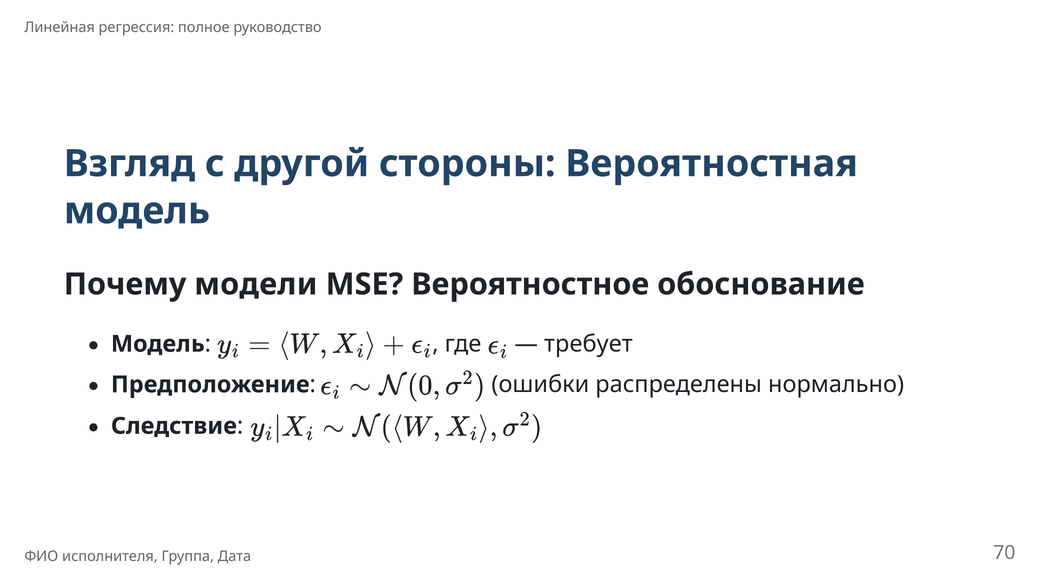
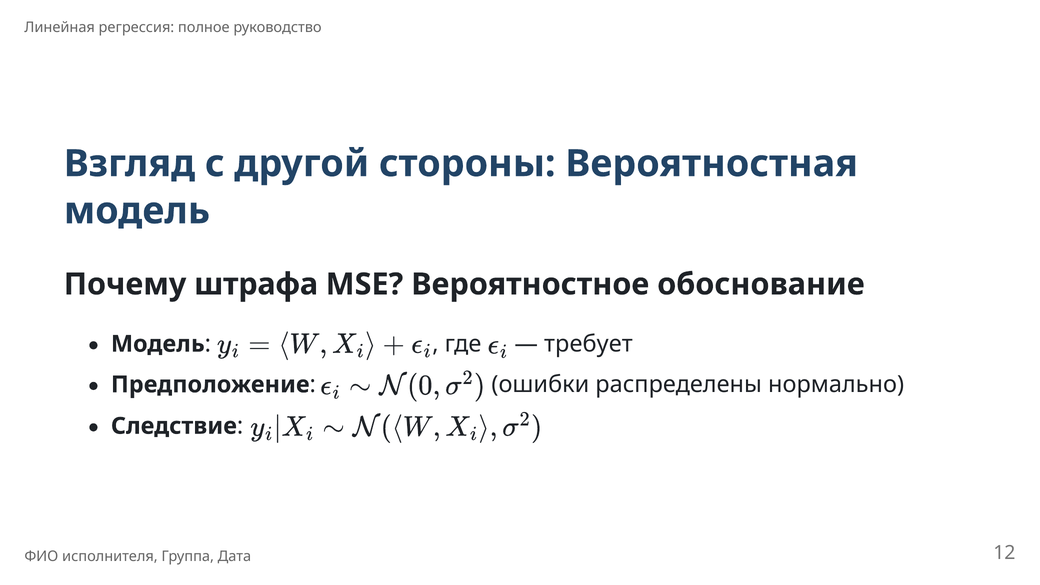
модели: модели -> штрафа
70: 70 -> 12
